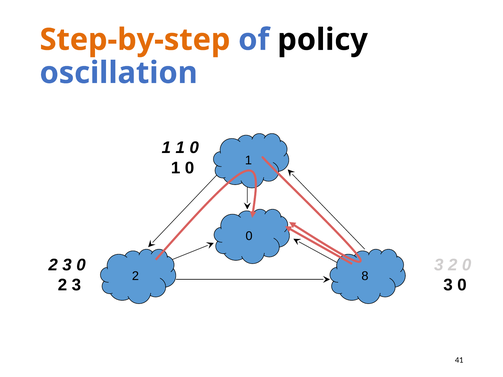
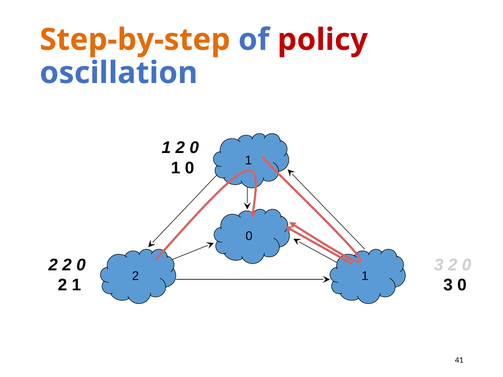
policy colour: black -> red
1 at (180, 148): 1 -> 2
3 at (67, 265): 3 -> 2
8 at (365, 276): 8 -> 1
3 at (76, 285): 3 -> 1
